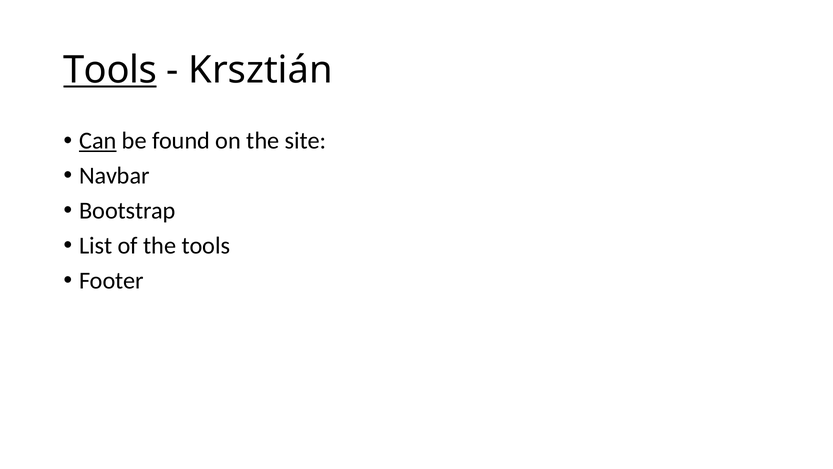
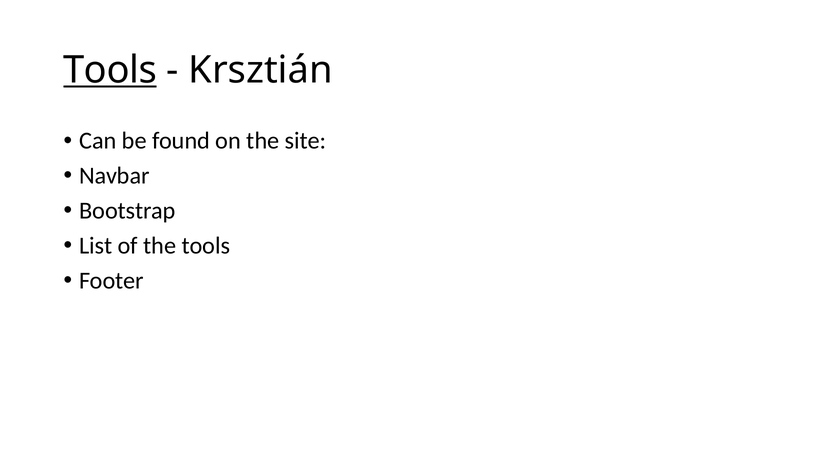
Can underline: present -> none
